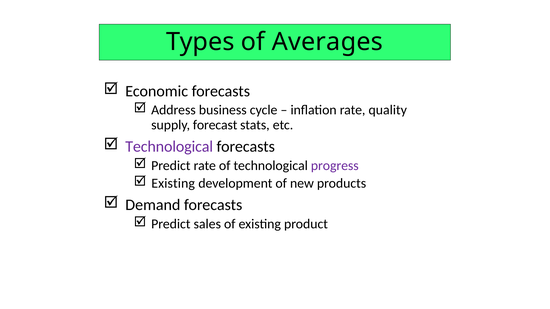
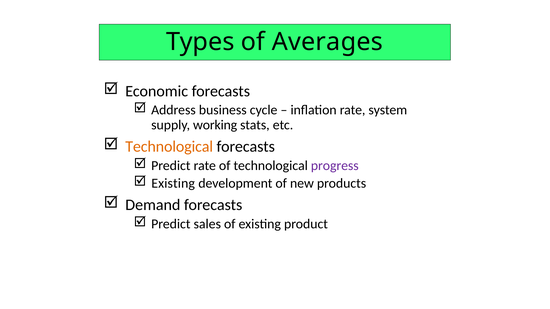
quality: quality -> system
forecast: forecast -> working
Technological at (169, 147) colour: purple -> orange
